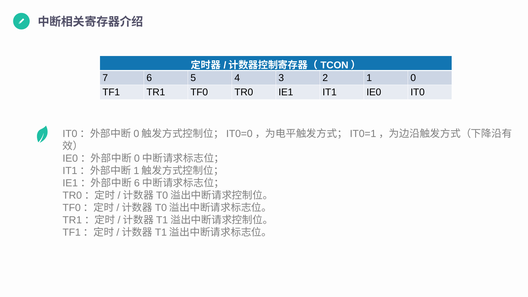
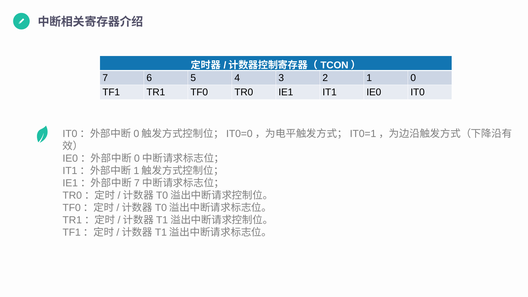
6 at (137, 183): 6 -> 7
